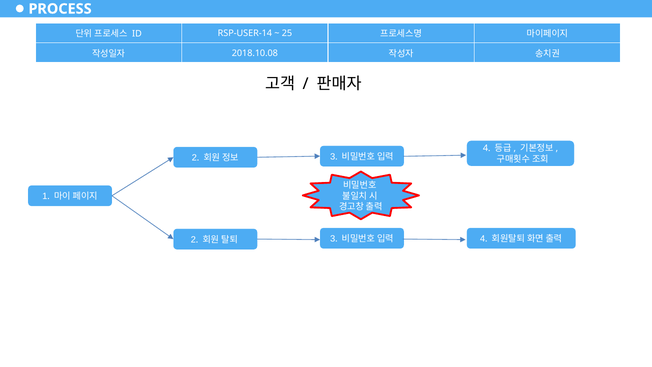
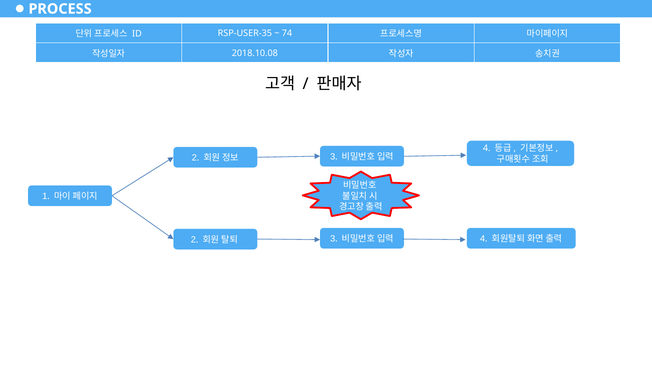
RSP-USER-14: RSP-USER-14 -> RSP-USER-35
25: 25 -> 74
